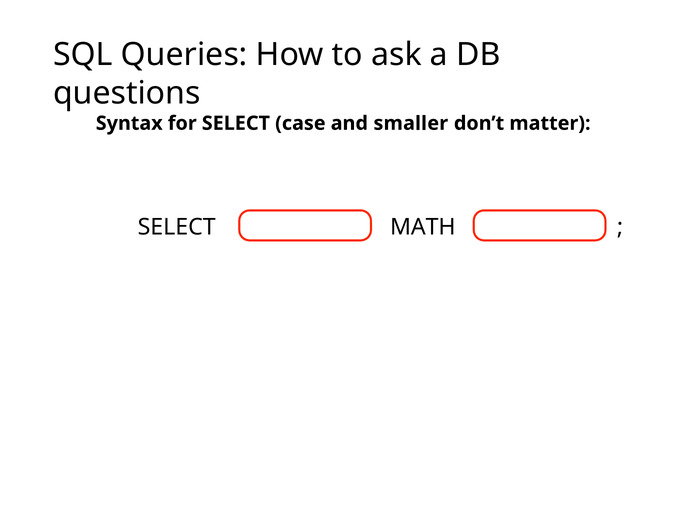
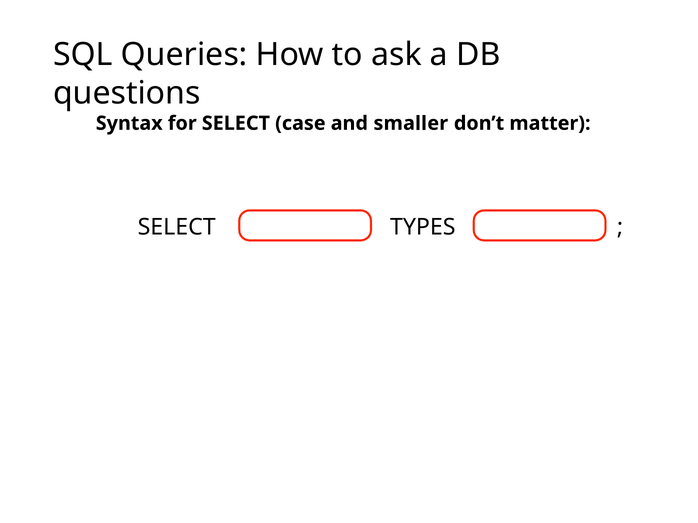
MATH: MATH -> TYPES
